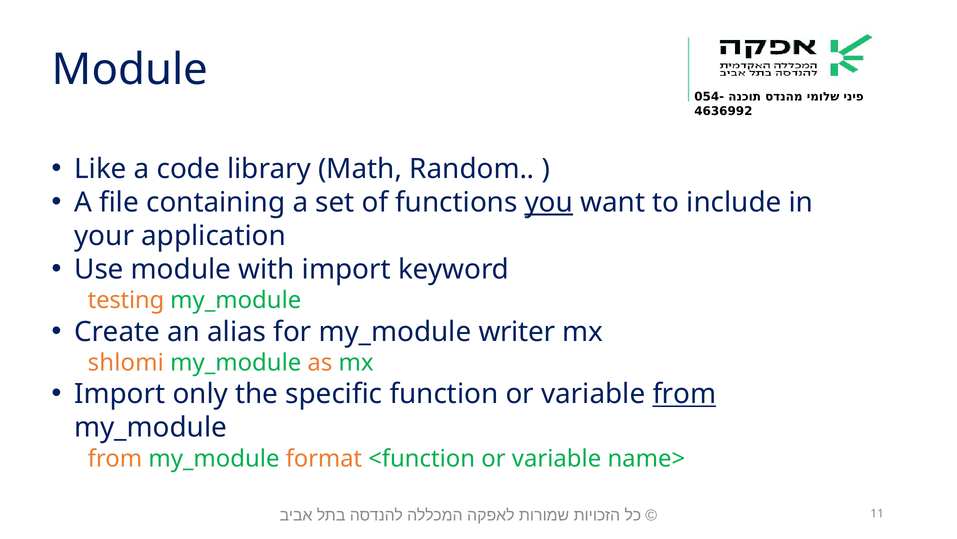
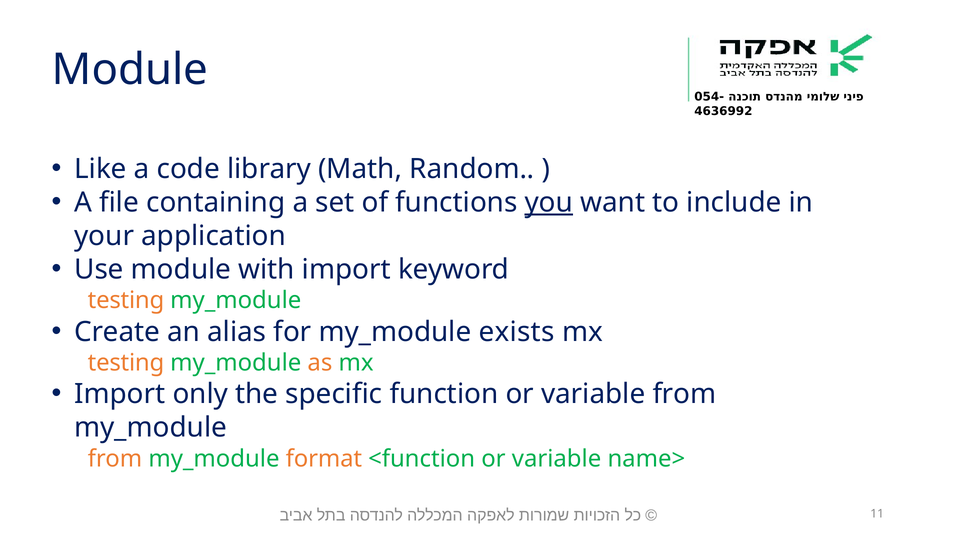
writer: writer -> exists
shlomi at (126, 362): shlomi -> testing
from at (684, 394) underline: present -> none
